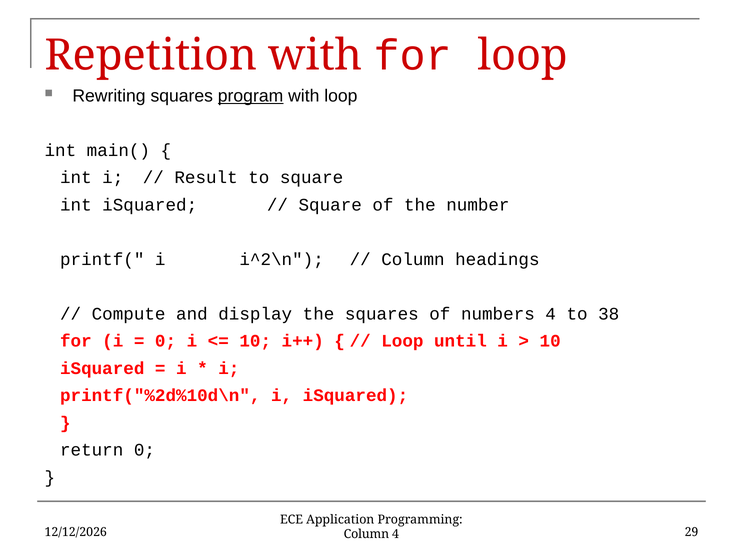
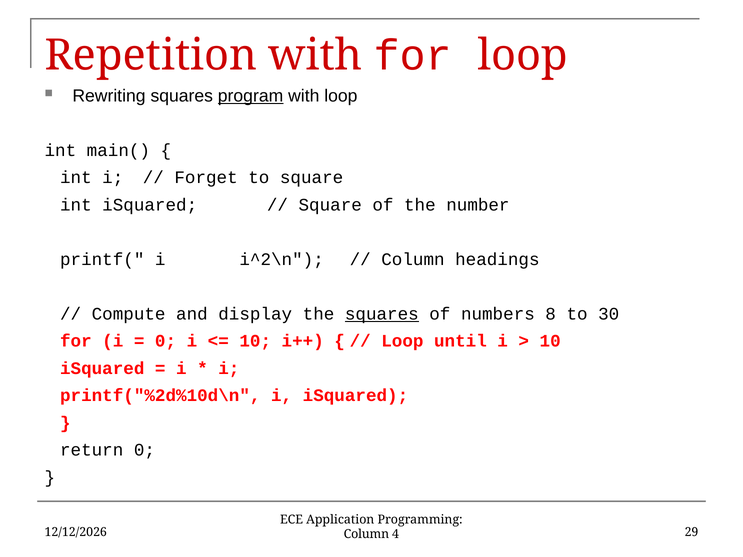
Result: Result -> Forget
squares at (382, 314) underline: none -> present
numbers 4: 4 -> 8
38: 38 -> 30
